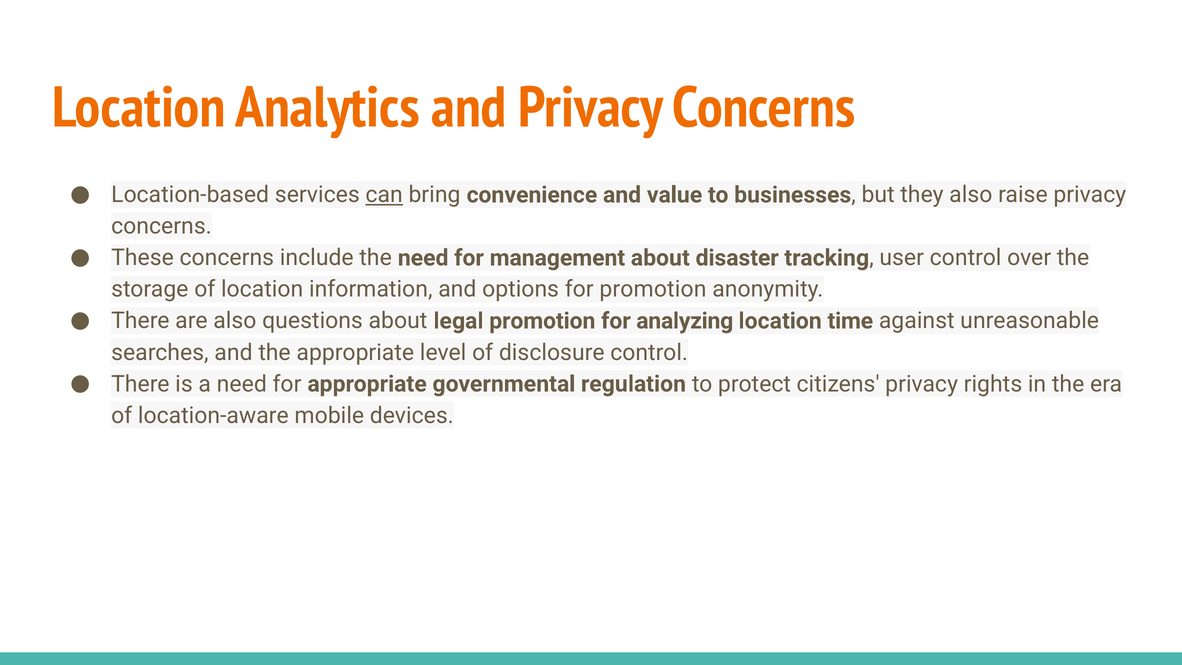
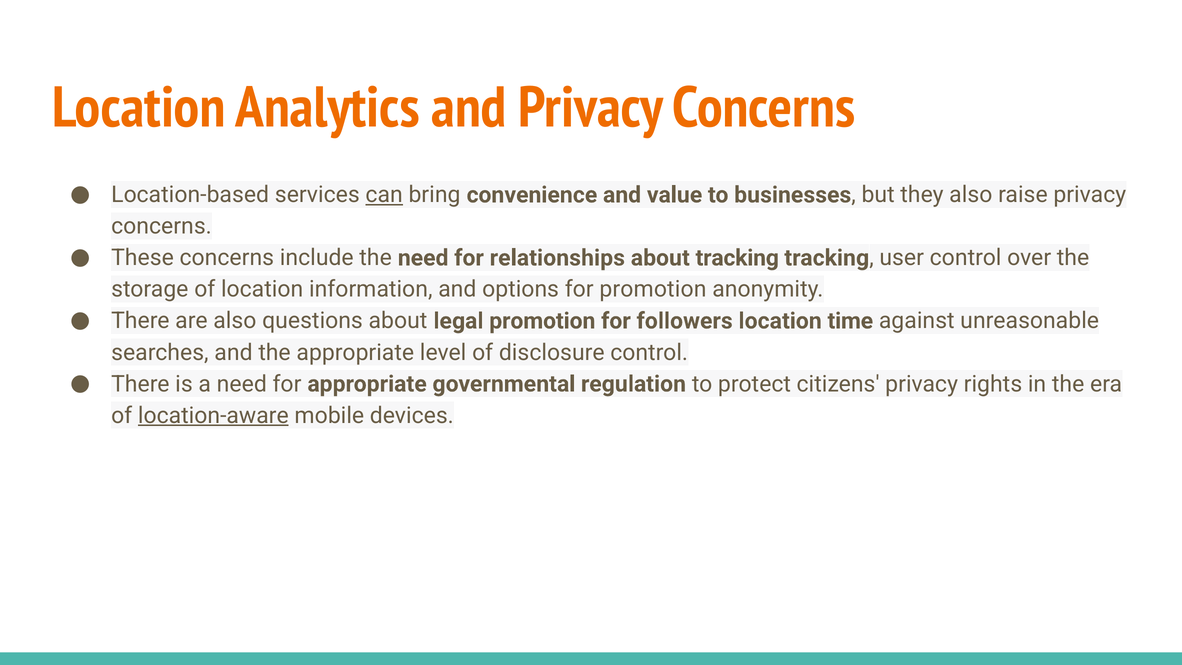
management: management -> relationships
about disaster: disaster -> tracking
analyzing: analyzing -> followers
location-aware underline: none -> present
